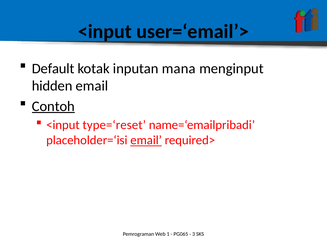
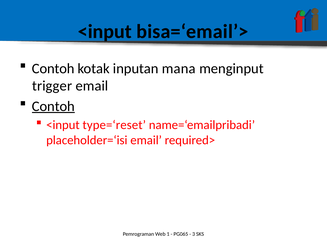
user=‘email’>: user=‘email’> -> bisa=‘email’>
Default at (53, 69): Default -> Contoh
hidden: hidden -> trigger
email at (146, 140) underline: present -> none
